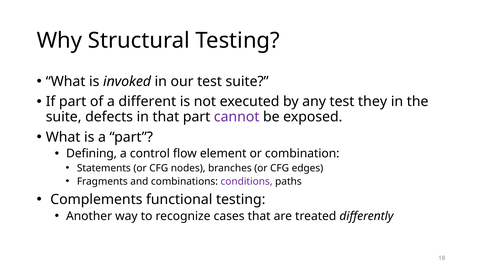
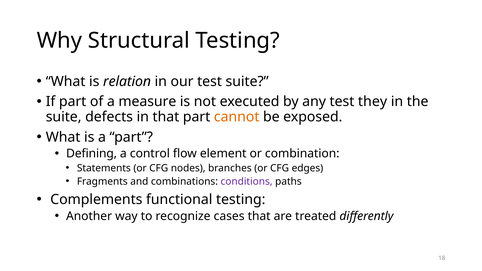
invoked: invoked -> relation
different: different -> measure
cannot colour: purple -> orange
